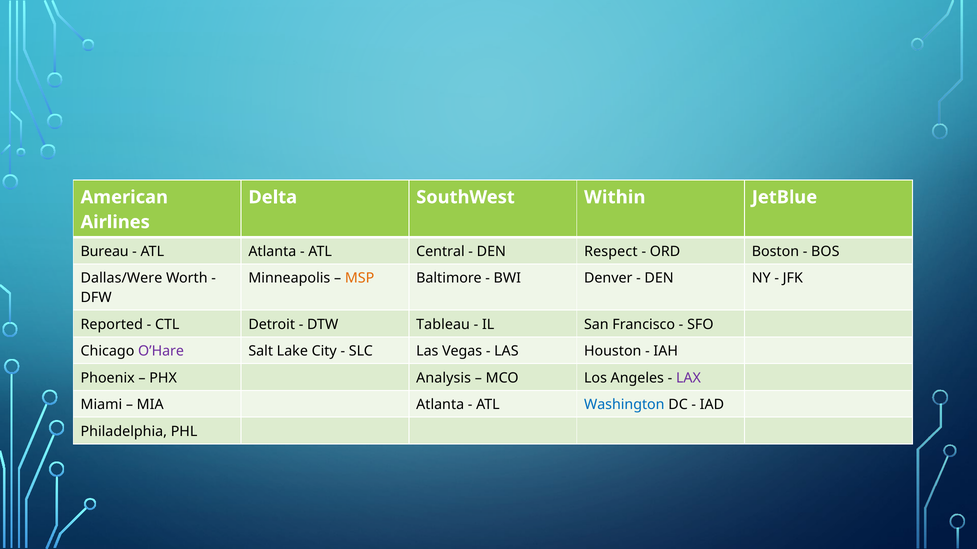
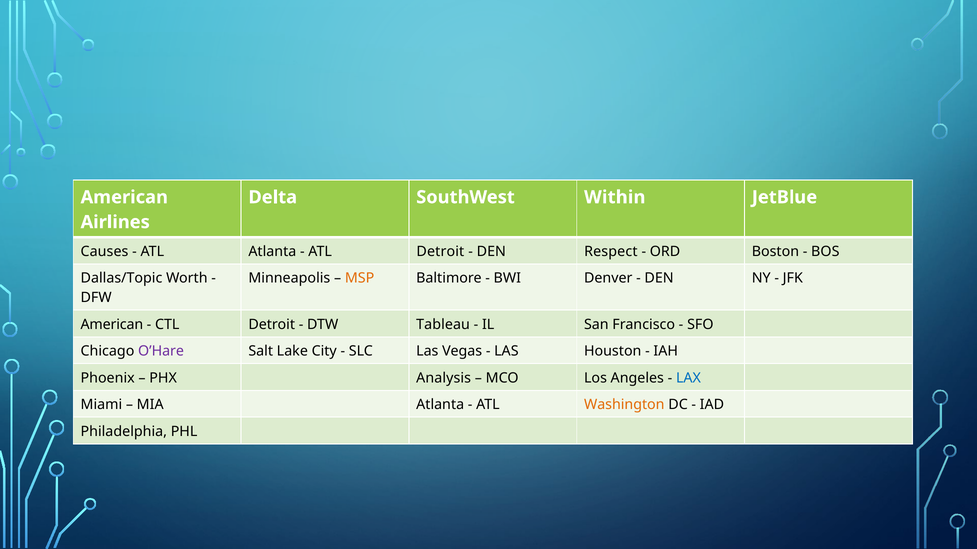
Bureau: Bureau -> Causes
ATL Central: Central -> Detroit
Dallas/Were: Dallas/Were -> Dallas/Topic
Reported at (112, 325): Reported -> American
LAX colour: purple -> blue
Washington colour: blue -> orange
